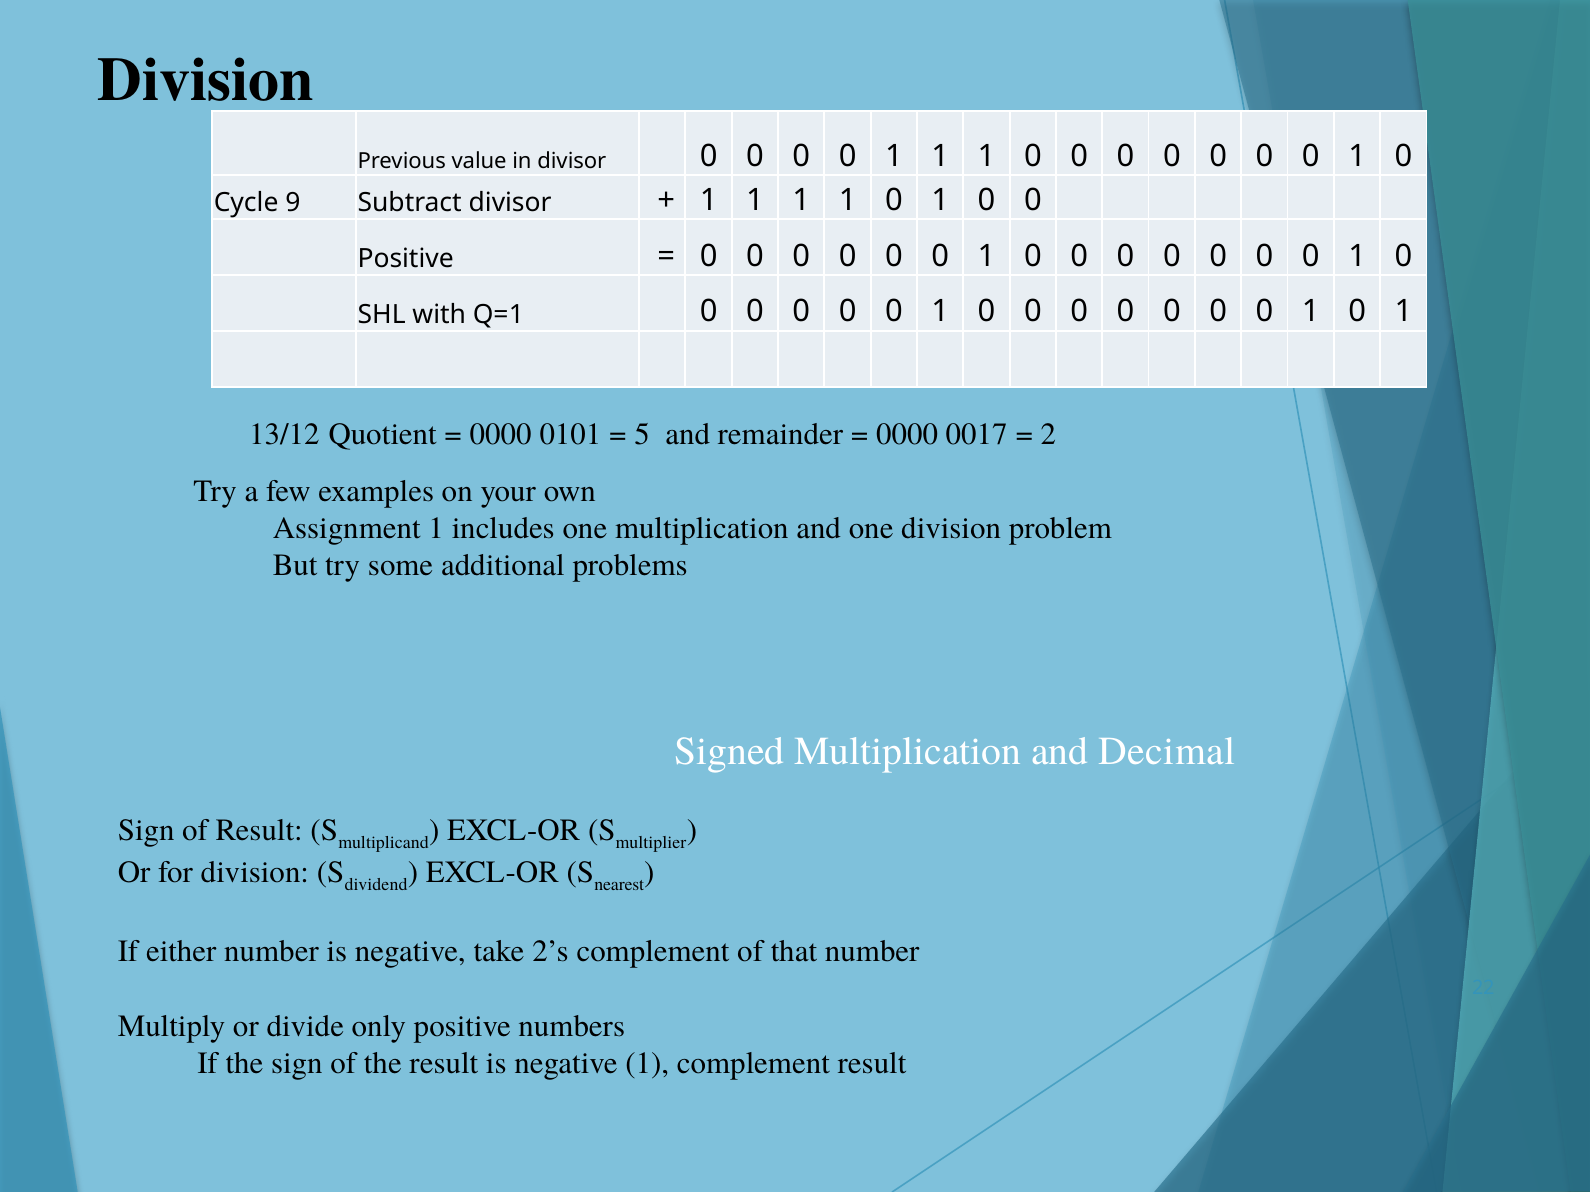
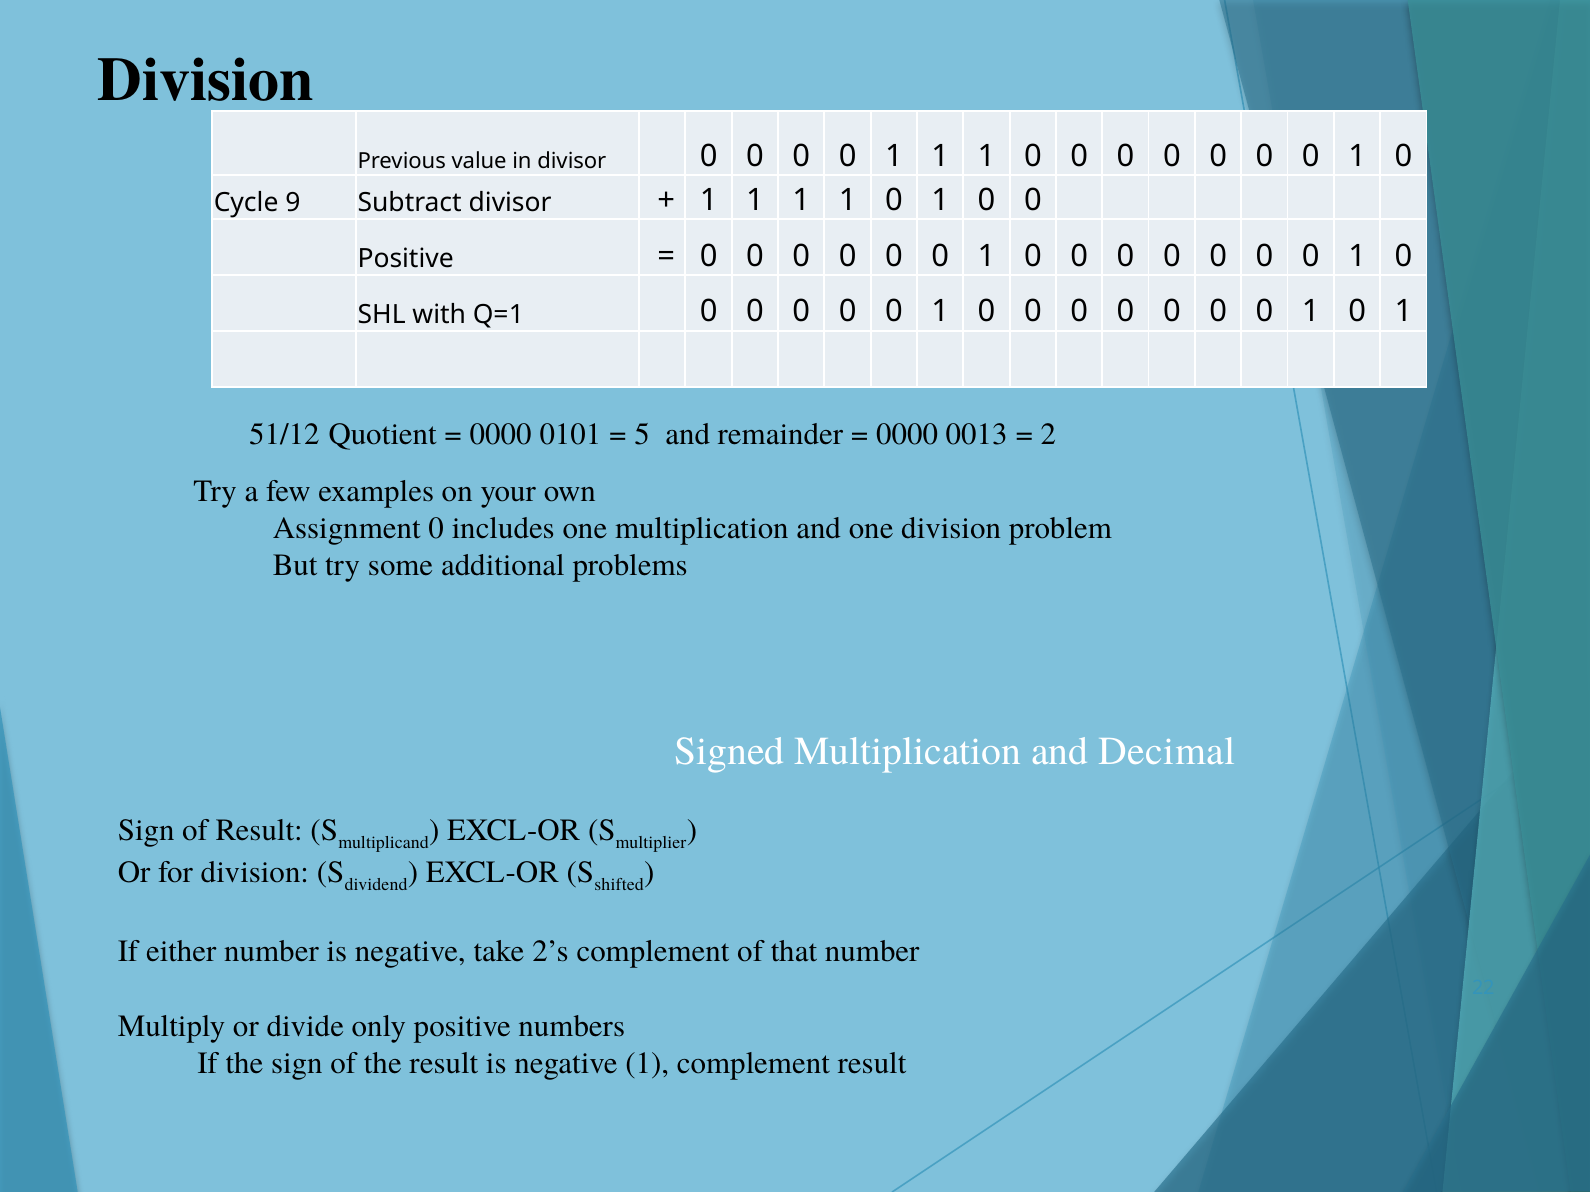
13/12: 13/12 -> 51/12
0017: 0017 -> 0013
Assignment 1: 1 -> 0
nearest: nearest -> shifted
